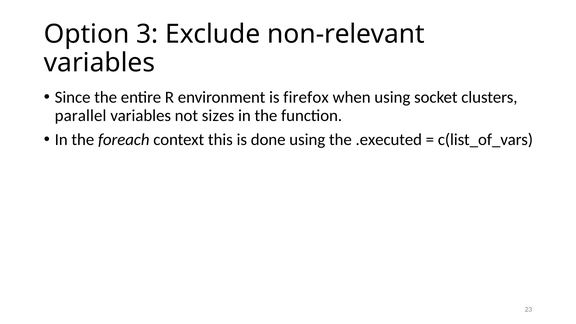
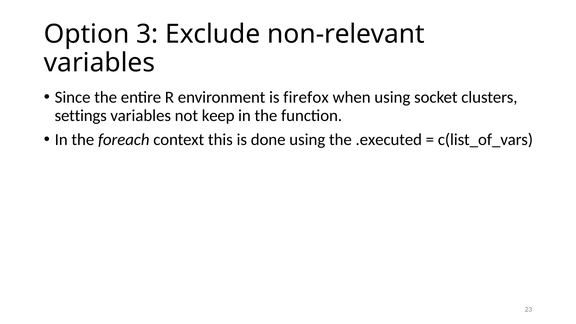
parallel: parallel -> settings
sizes: sizes -> keep
